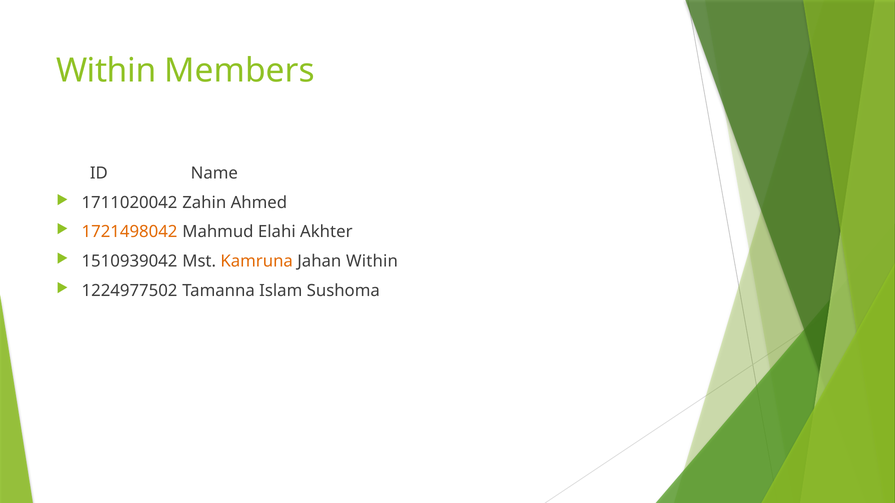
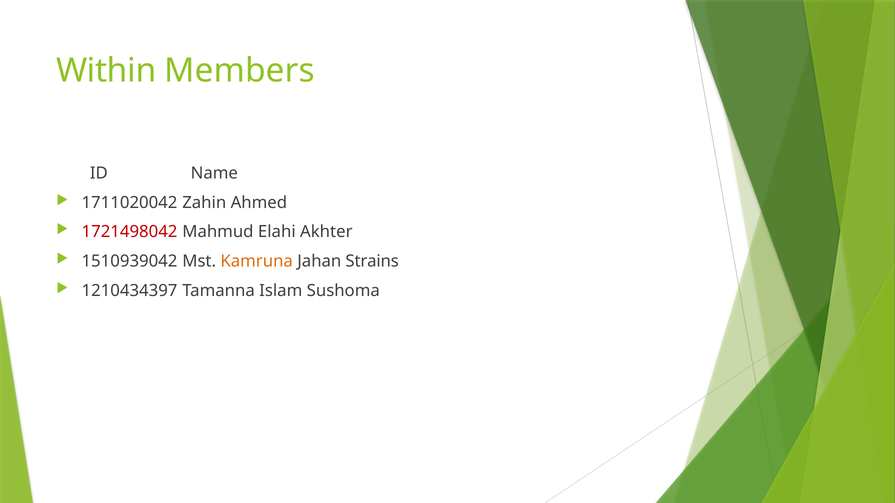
1721498042 colour: orange -> red
Jahan Within: Within -> Strains
1224977502: 1224977502 -> 1210434397
